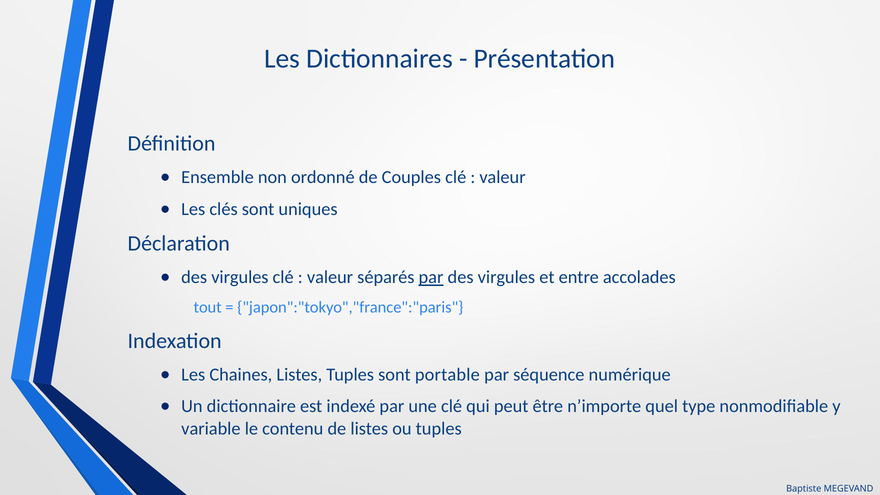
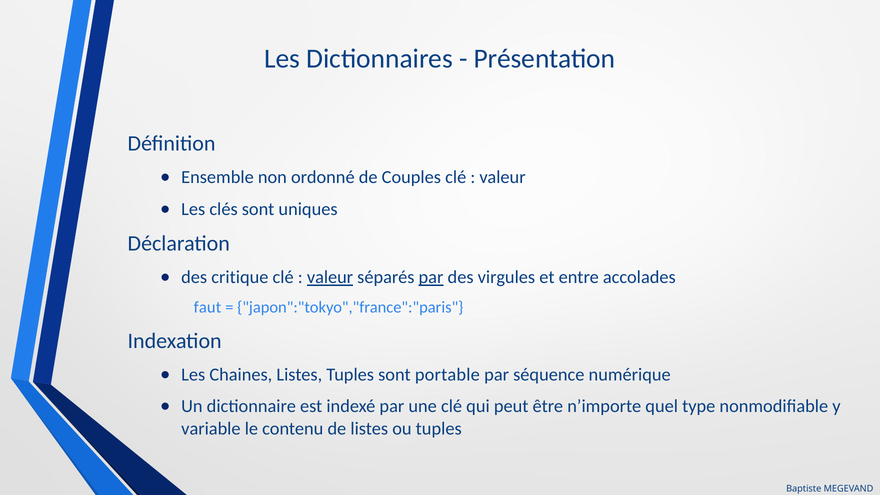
virgules at (240, 277): virgules -> critique
valeur at (330, 277) underline: none -> present
tout: tout -> faut
